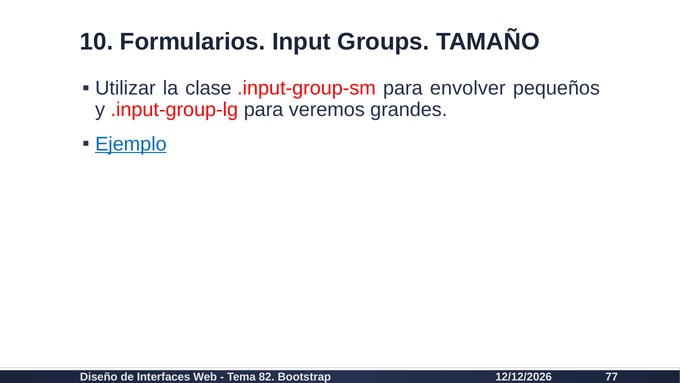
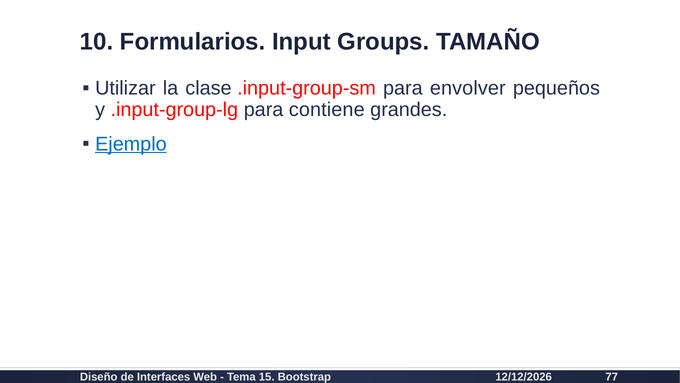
veremos: veremos -> contiene
82: 82 -> 15
